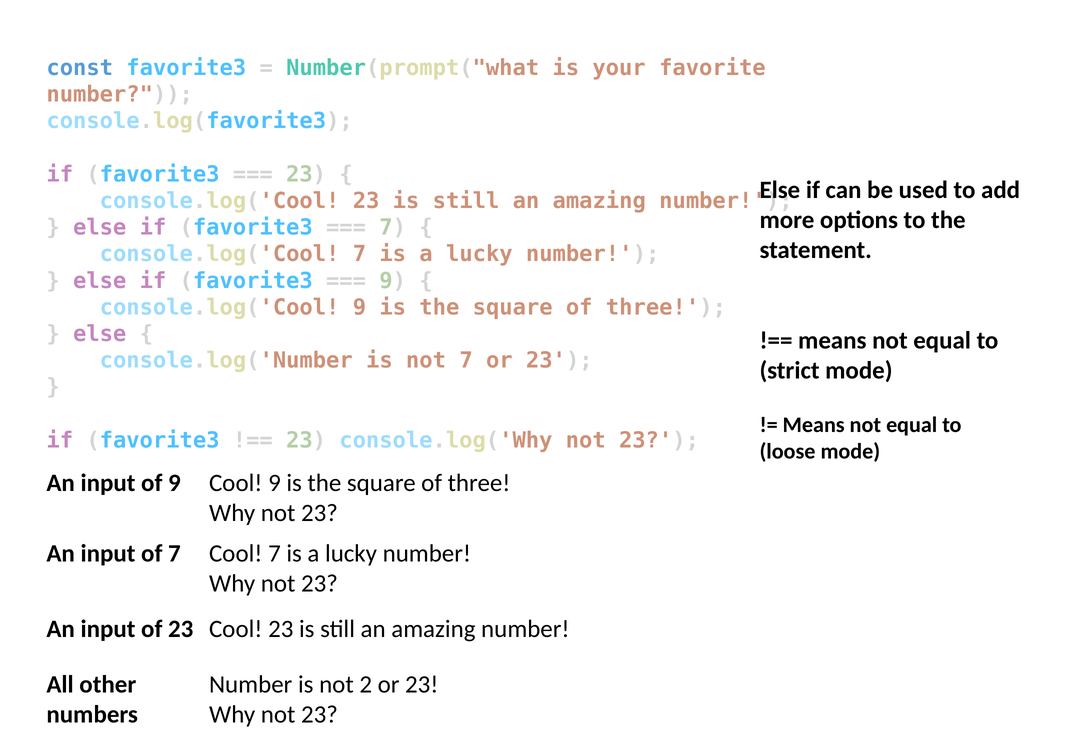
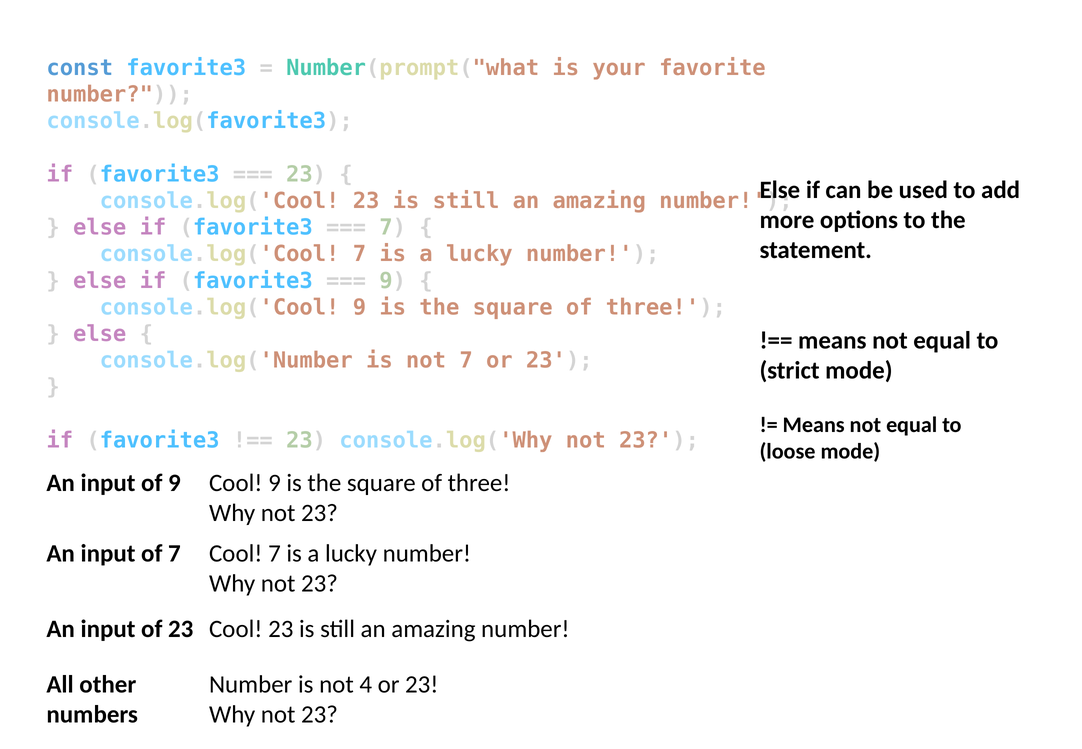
2: 2 -> 4
